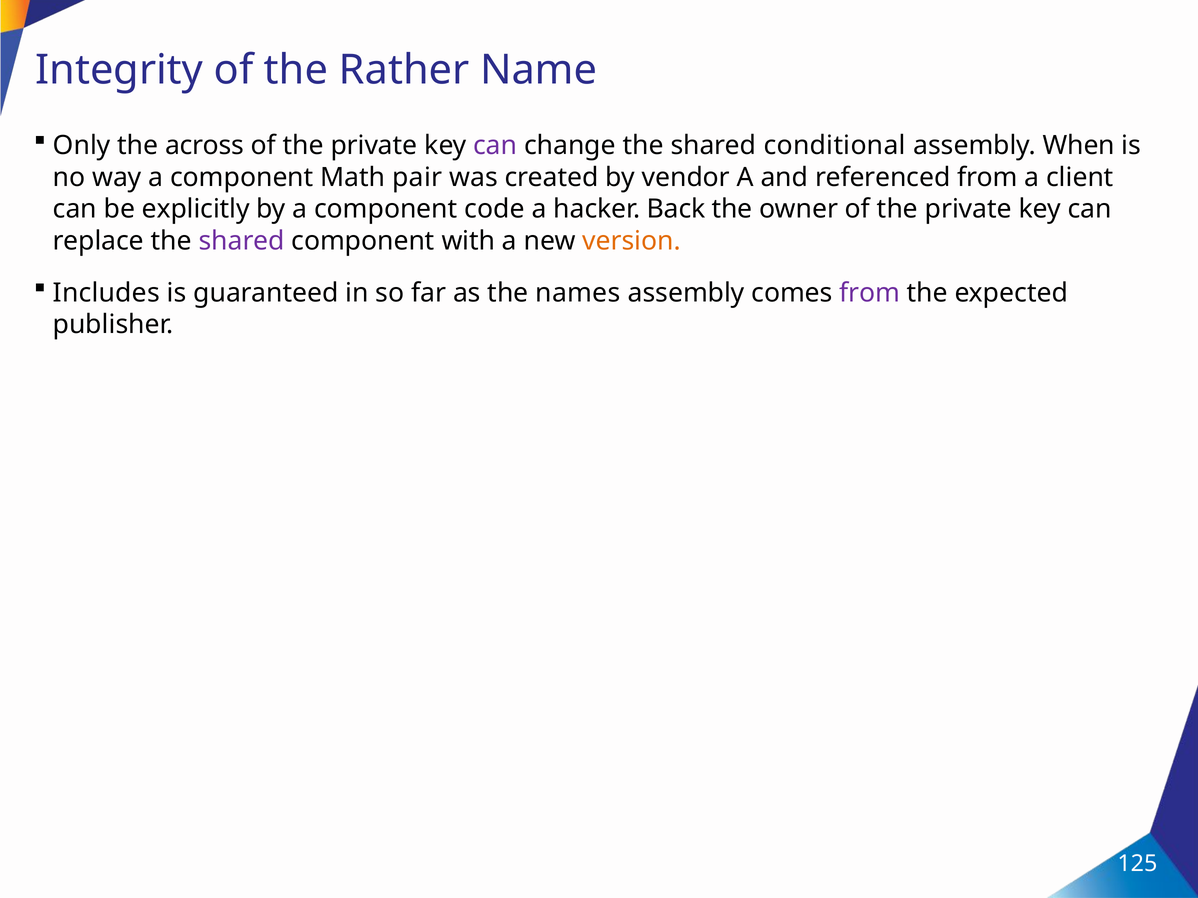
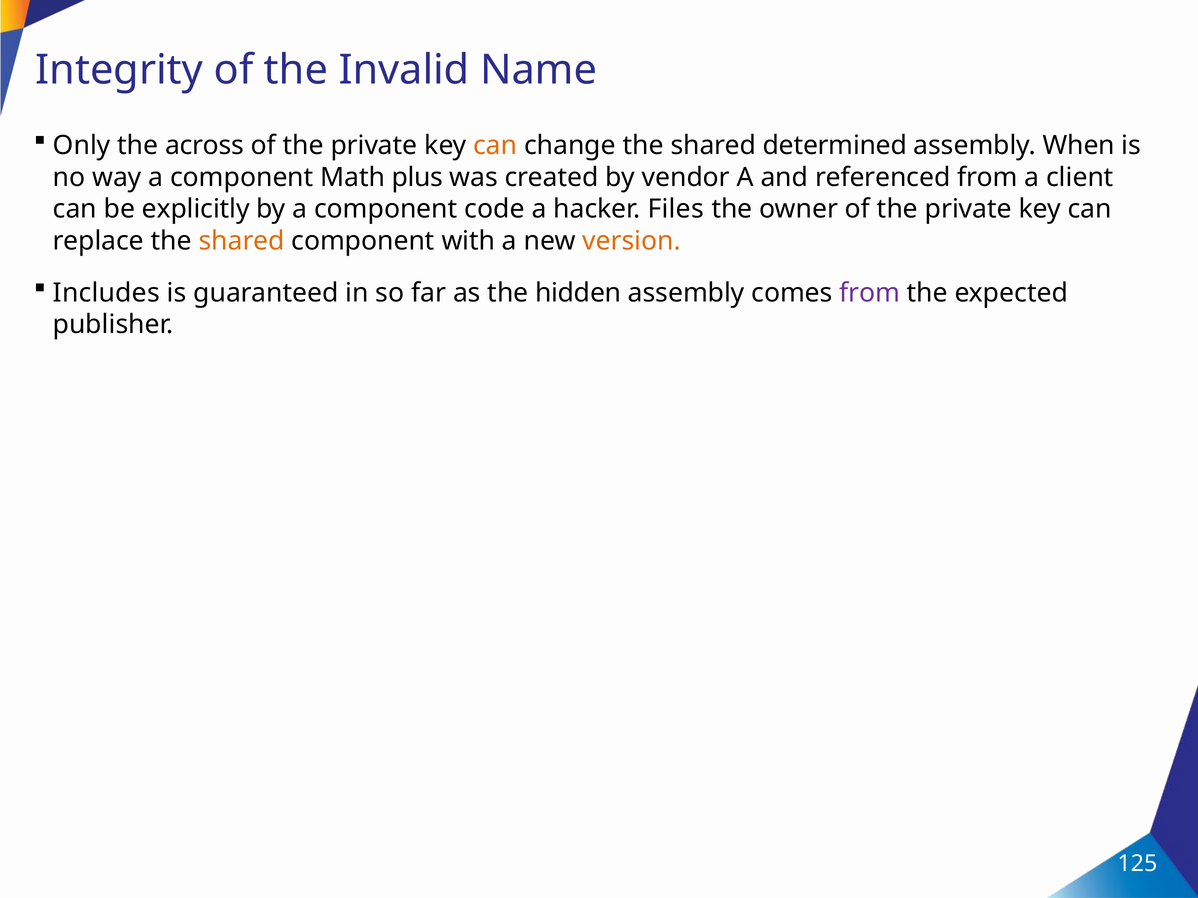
Rather: Rather -> Invalid
can at (495, 145) colour: purple -> orange
conditional: conditional -> determined
pair: pair -> plus
Back: Back -> Files
shared at (242, 241) colour: purple -> orange
names: names -> hidden
